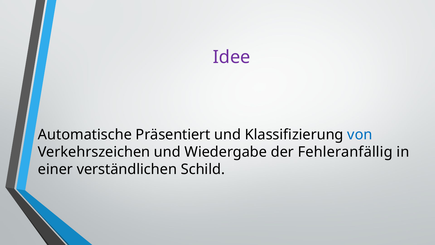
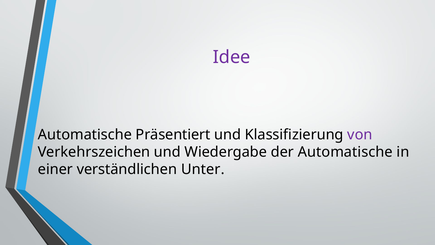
von colour: blue -> purple
der Fehleranfällig: Fehleranfällig -> Automatische
Schild: Schild -> Unter
